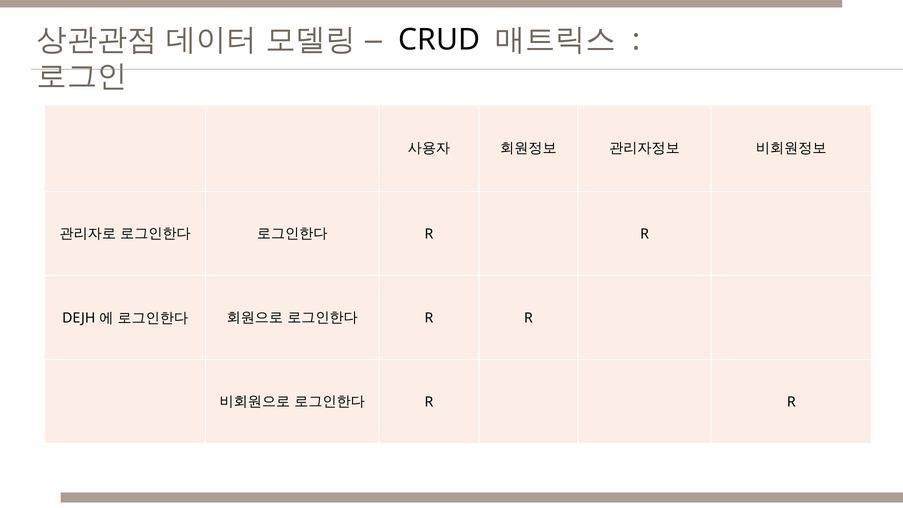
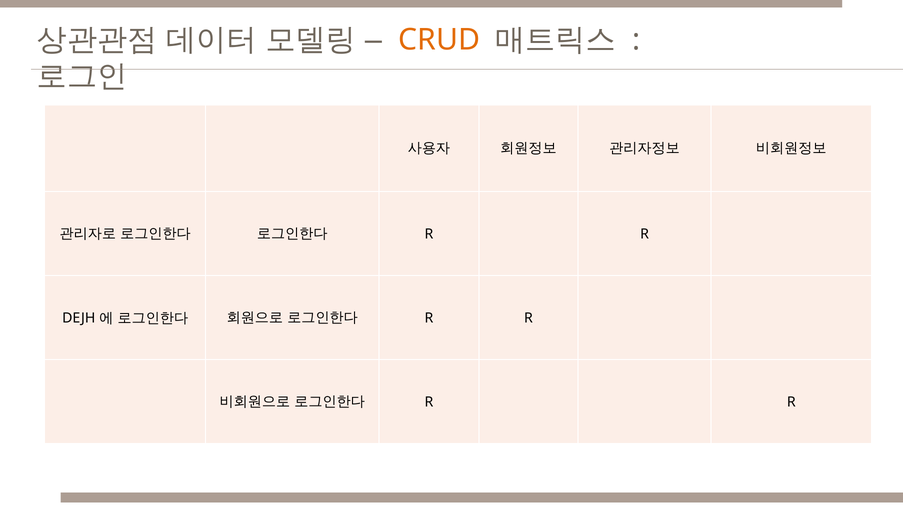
CRUD colour: black -> orange
